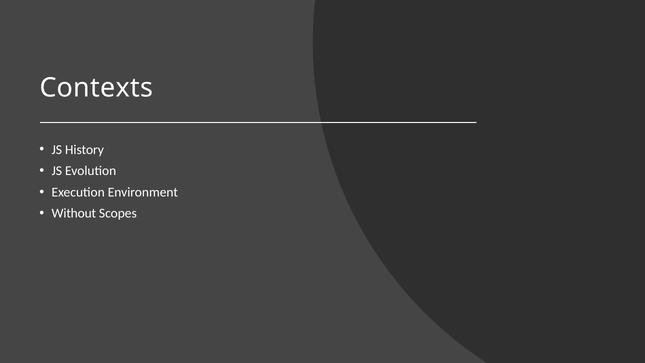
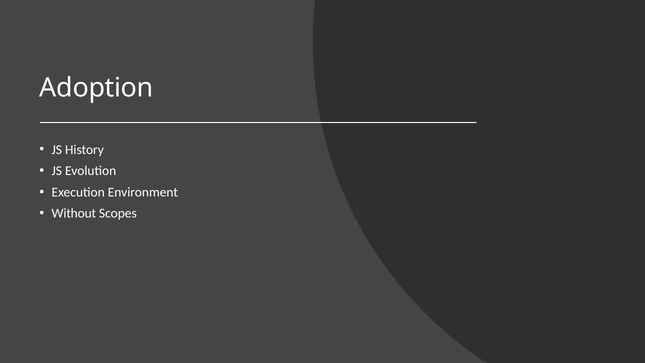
Contexts: Contexts -> Adoption
